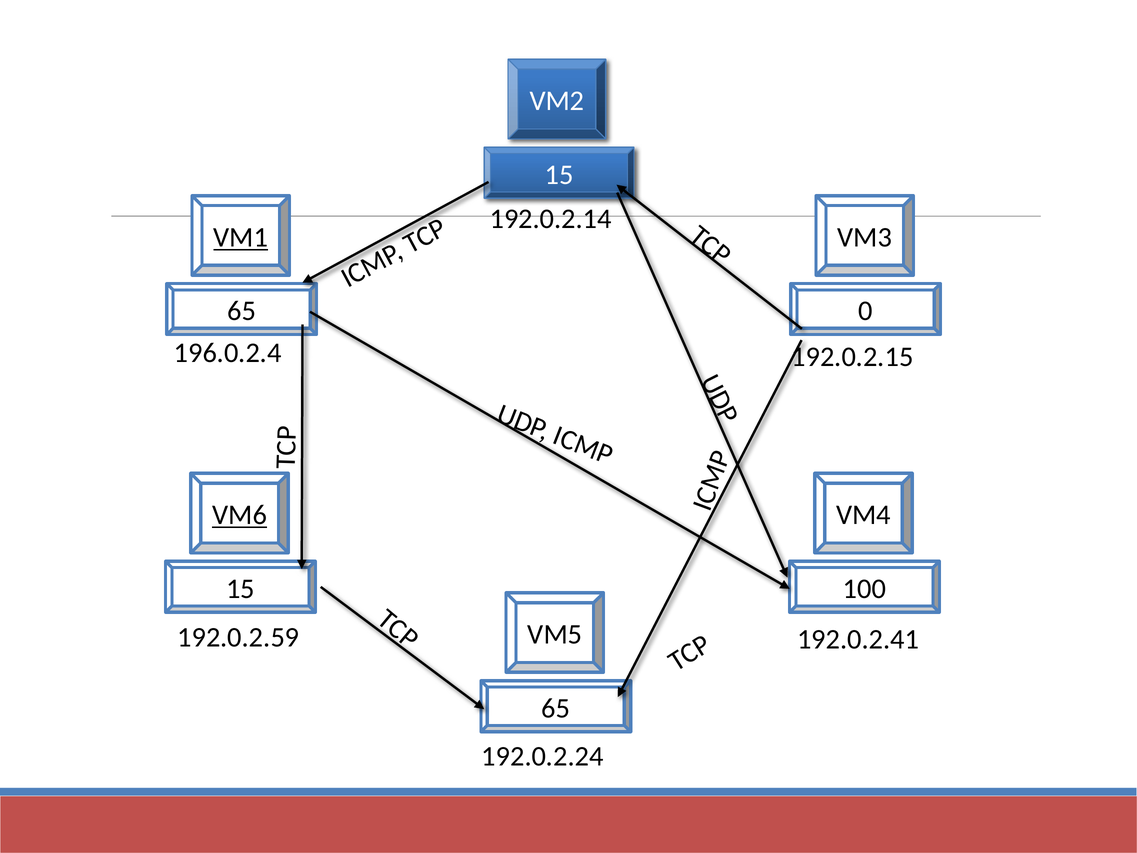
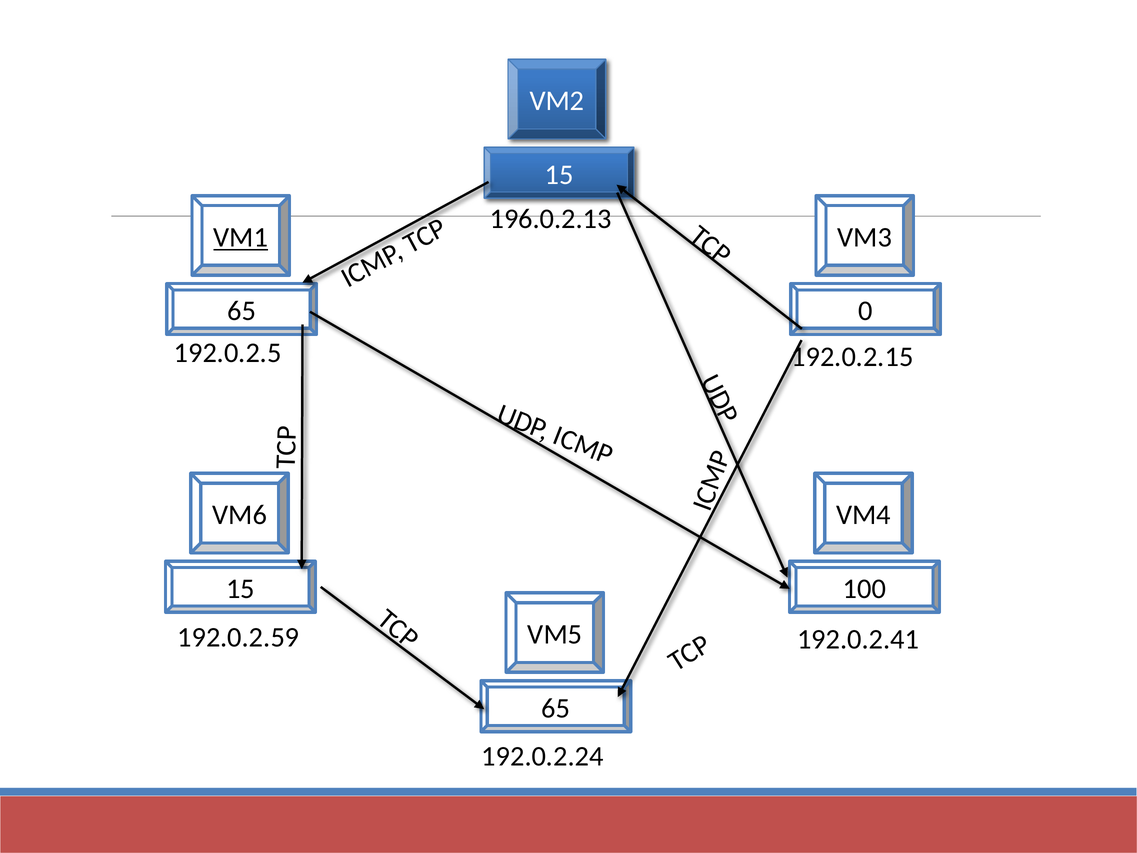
192.0.2.14: 192.0.2.14 -> 196.0.2.13
196.0.2.4: 196.0.2.4 -> 192.0.2.5
VM6 underline: present -> none
